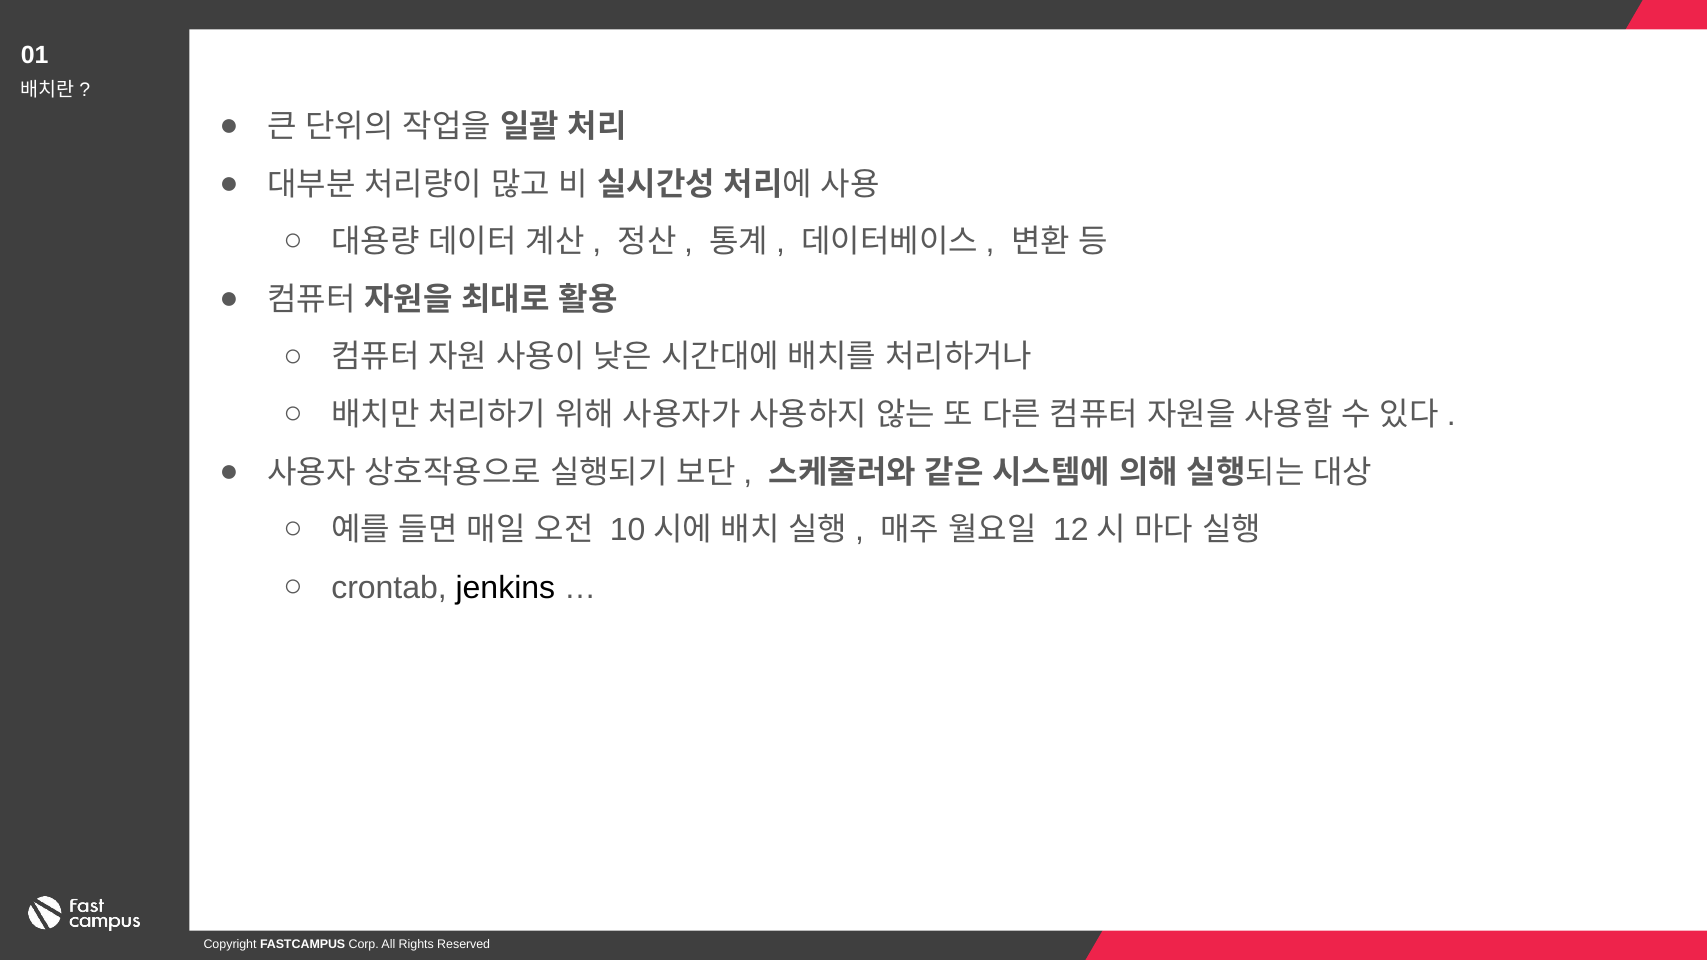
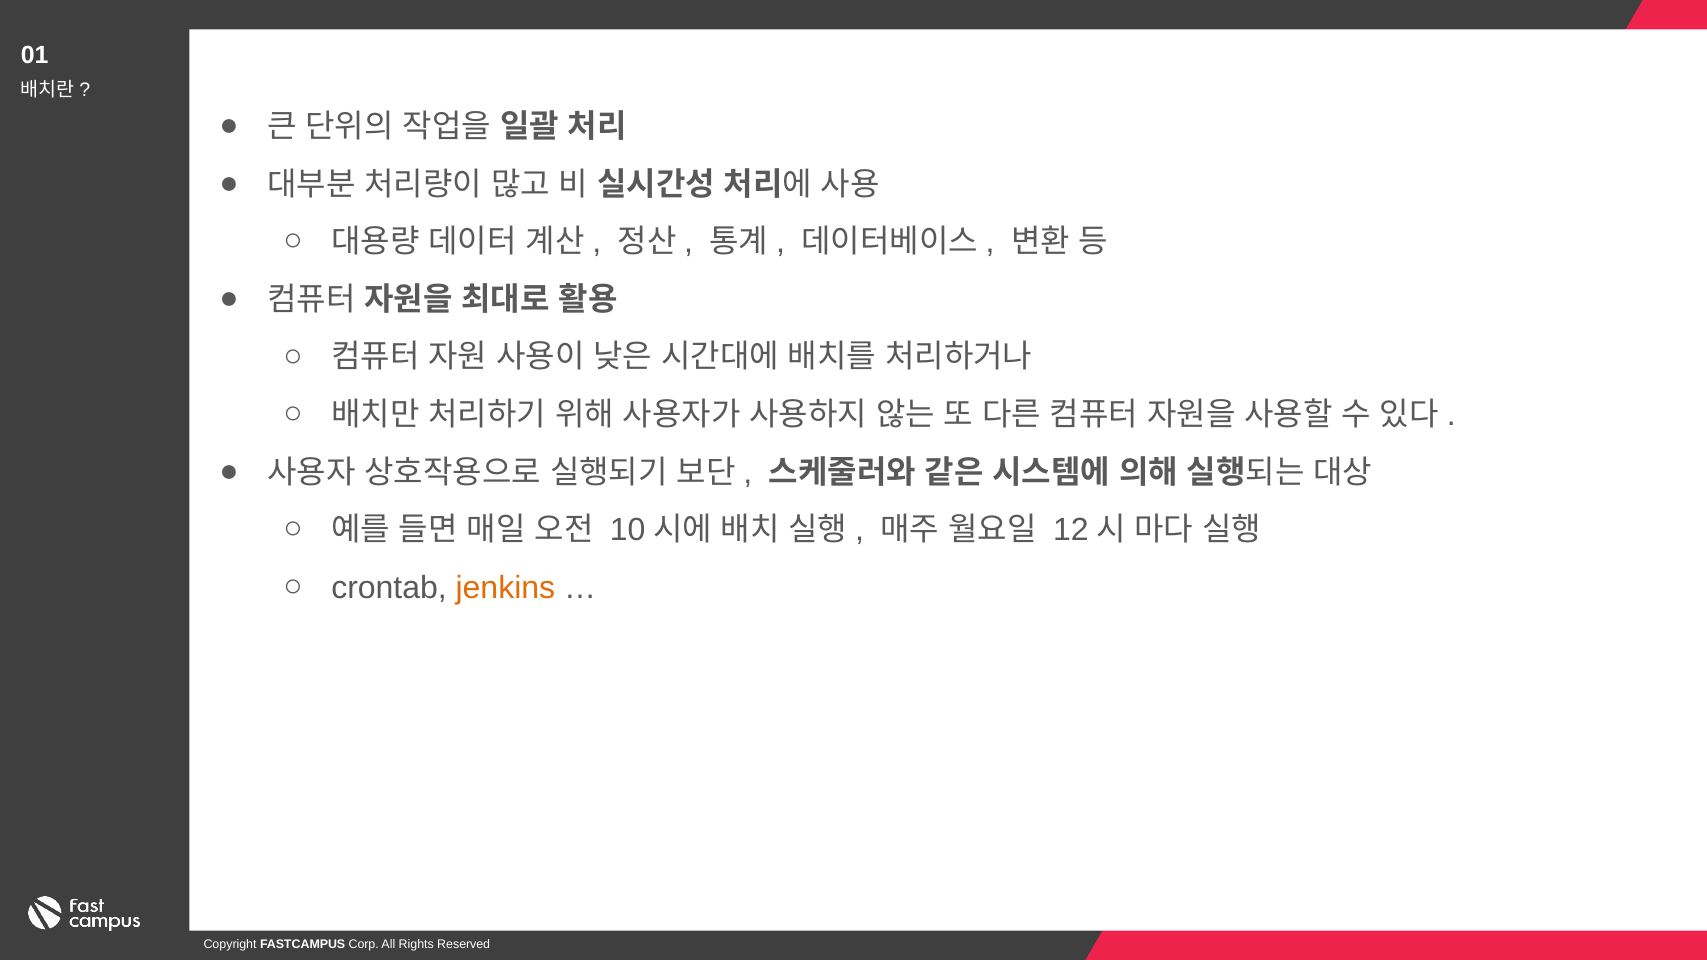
jenkins colour: black -> orange
